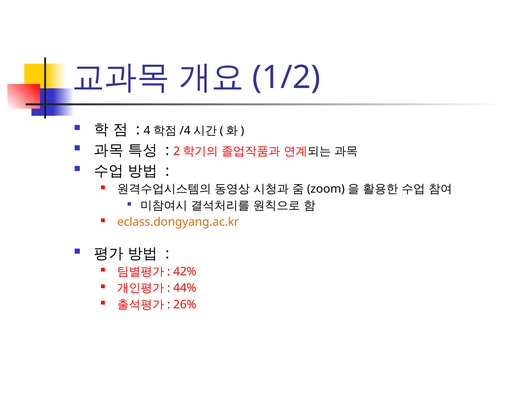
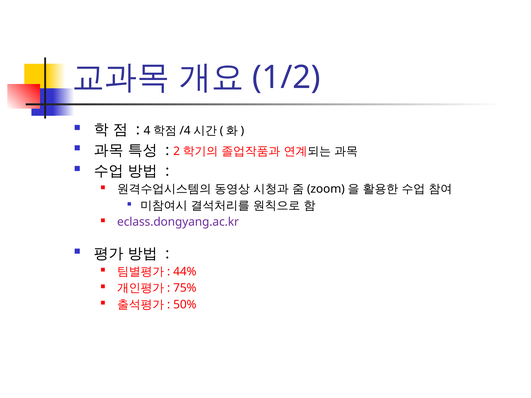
eclass.dongyang.ac.kr colour: orange -> purple
42%: 42% -> 44%
44%: 44% -> 75%
26%: 26% -> 50%
